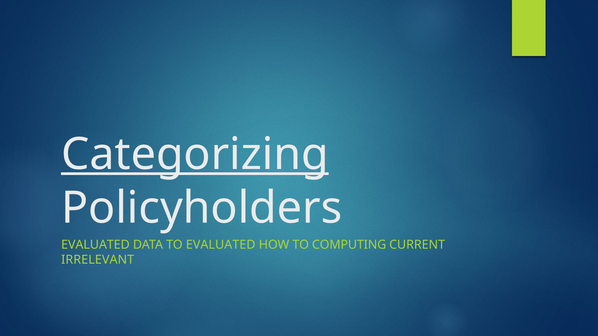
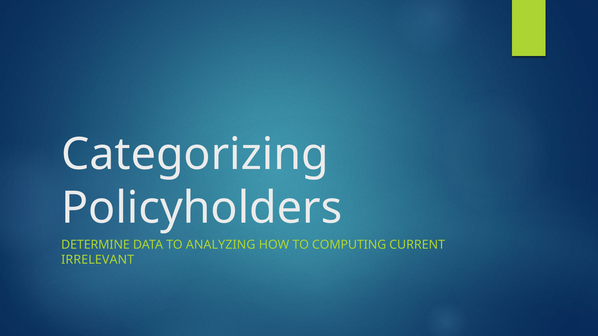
Categorizing underline: present -> none
EVALUATED at (95, 245): EVALUATED -> DETERMINE
TO EVALUATED: EVALUATED -> ANALYZING
